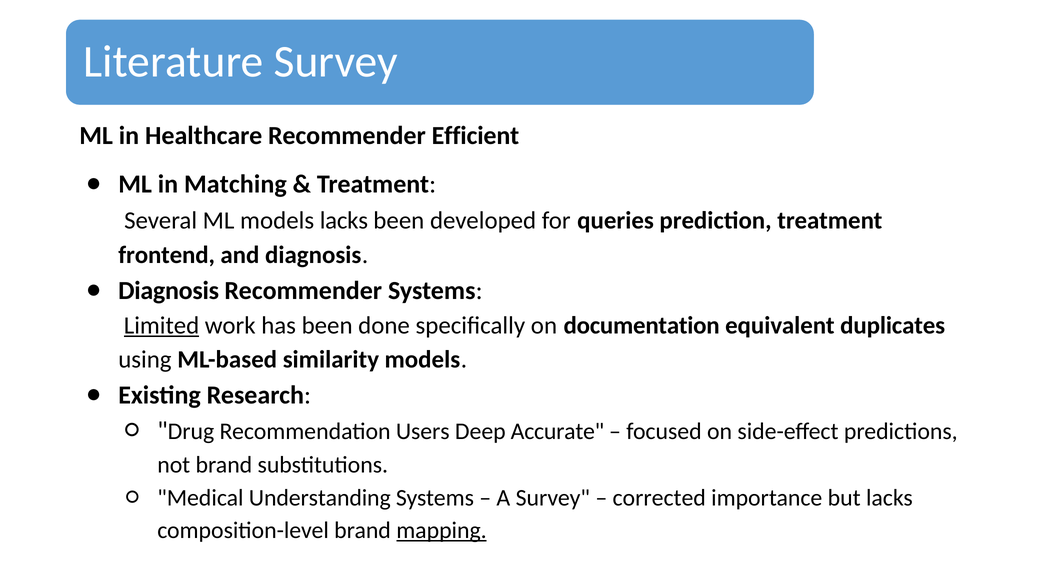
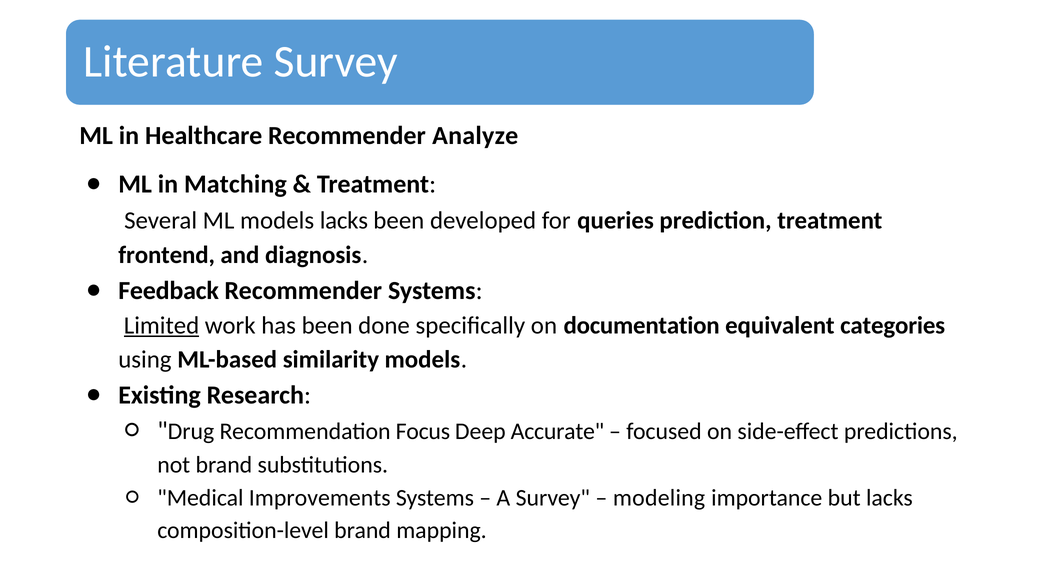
Efficient: Efficient -> Analyze
Diagnosis at (169, 290): Diagnosis -> Feedback
duplicates: duplicates -> categories
Users: Users -> Focus
Understanding: Understanding -> Improvements
corrected: corrected -> modeling
mapping underline: present -> none
